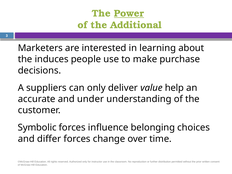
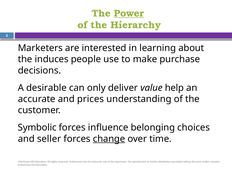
Additional: Additional -> Hierarchy
suppliers: suppliers -> desirable
under: under -> prices
differ: differ -> seller
change underline: none -> present
